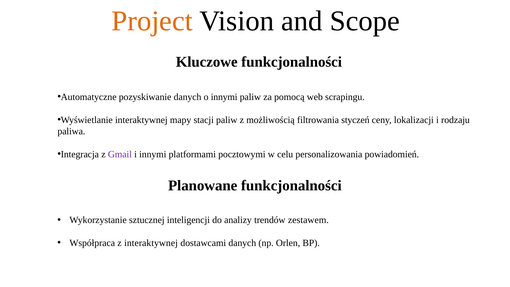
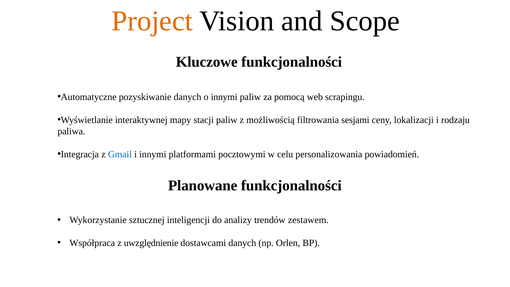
styczeń: styczeń -> sesjami
Gmail colour: purple -> blue
z interaktywnej: interaktywnej -> uwzględnienie
